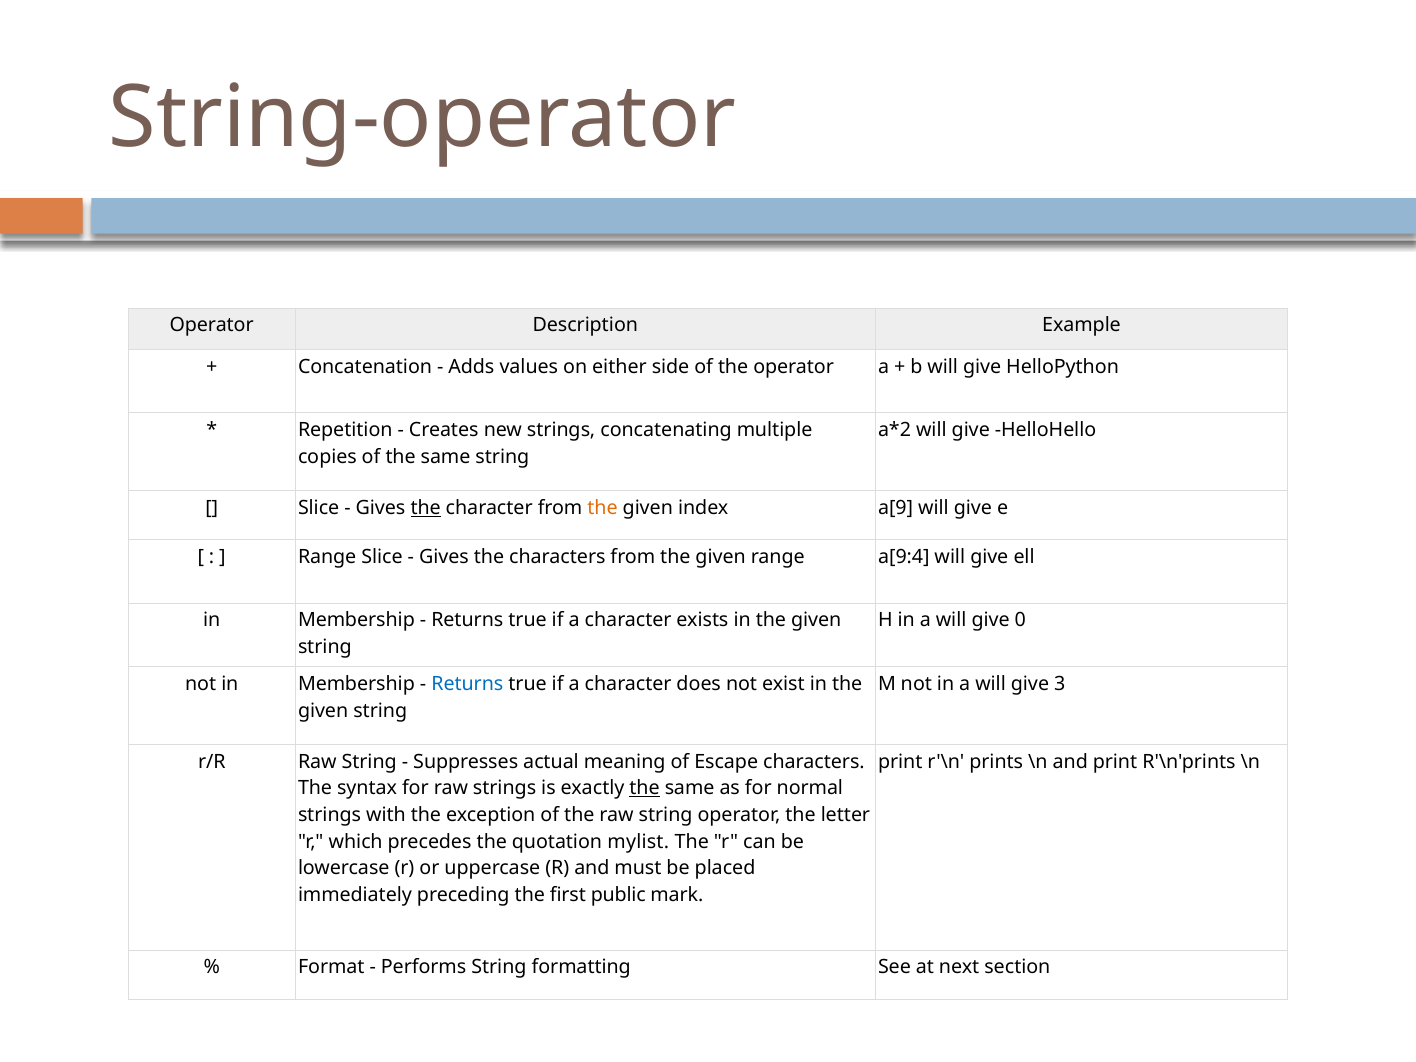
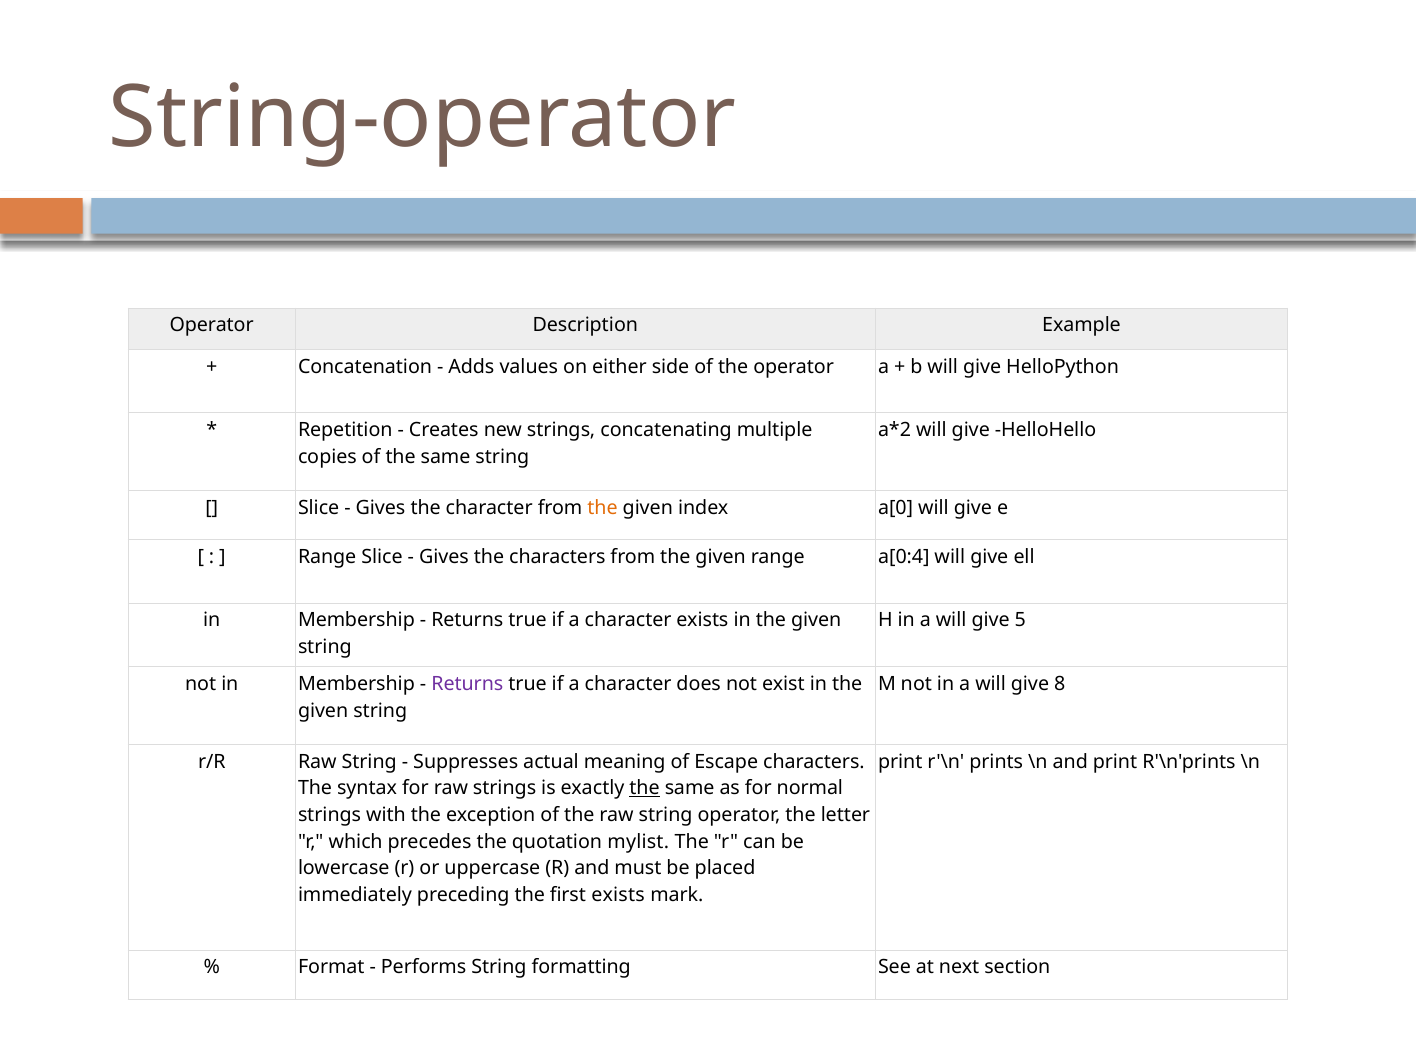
the at (426, 508) underline: present -> none
a[9: a[9 -> a[0
a[9:4: a[9:4 -> a[0:4
0: 0 -> 5
Returns at (467, 684) colour: blue -> purple
3: 3 -> 8
first public: public -> exists
